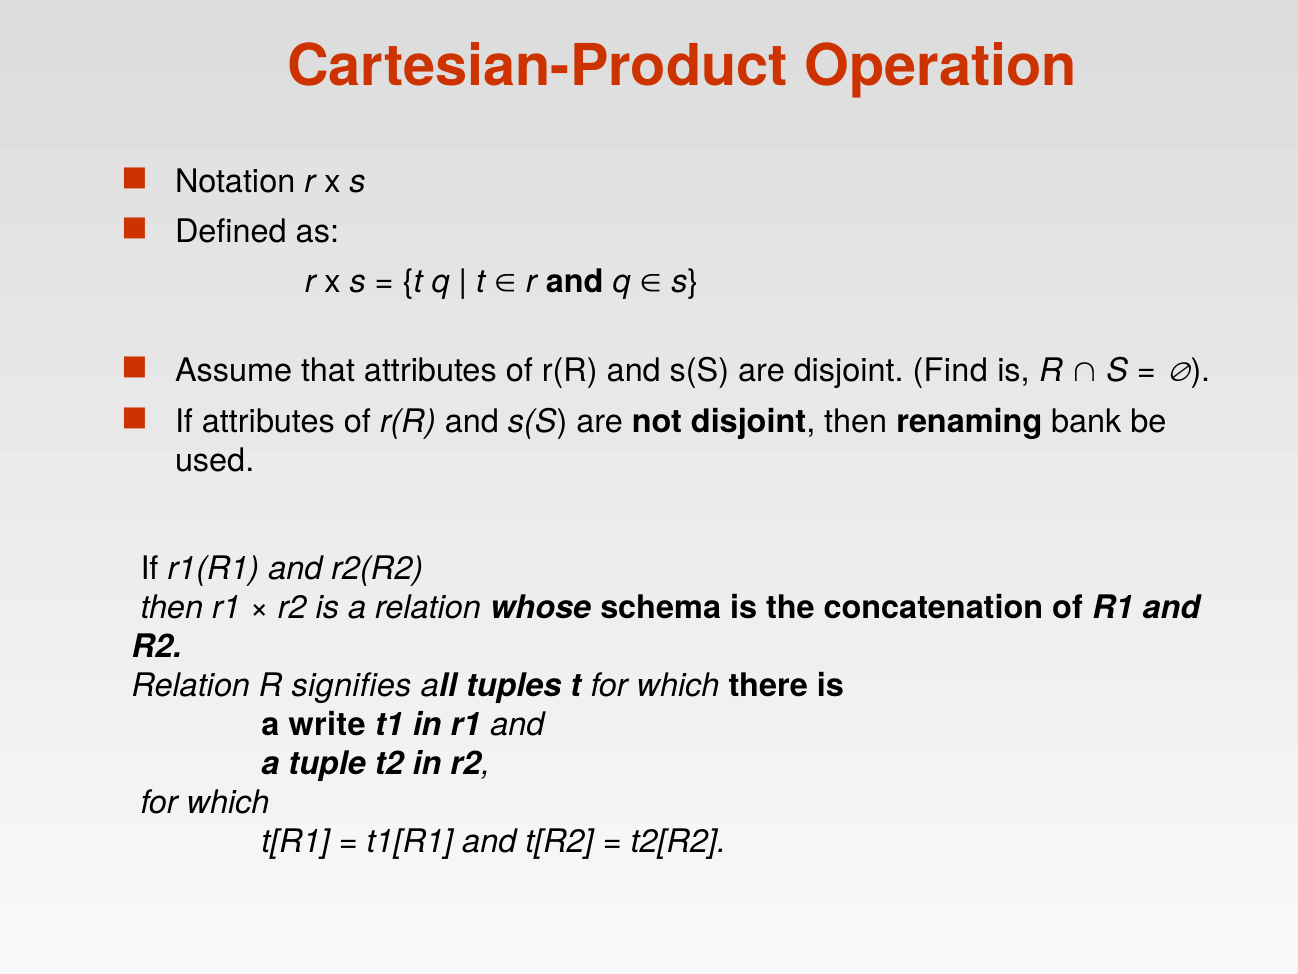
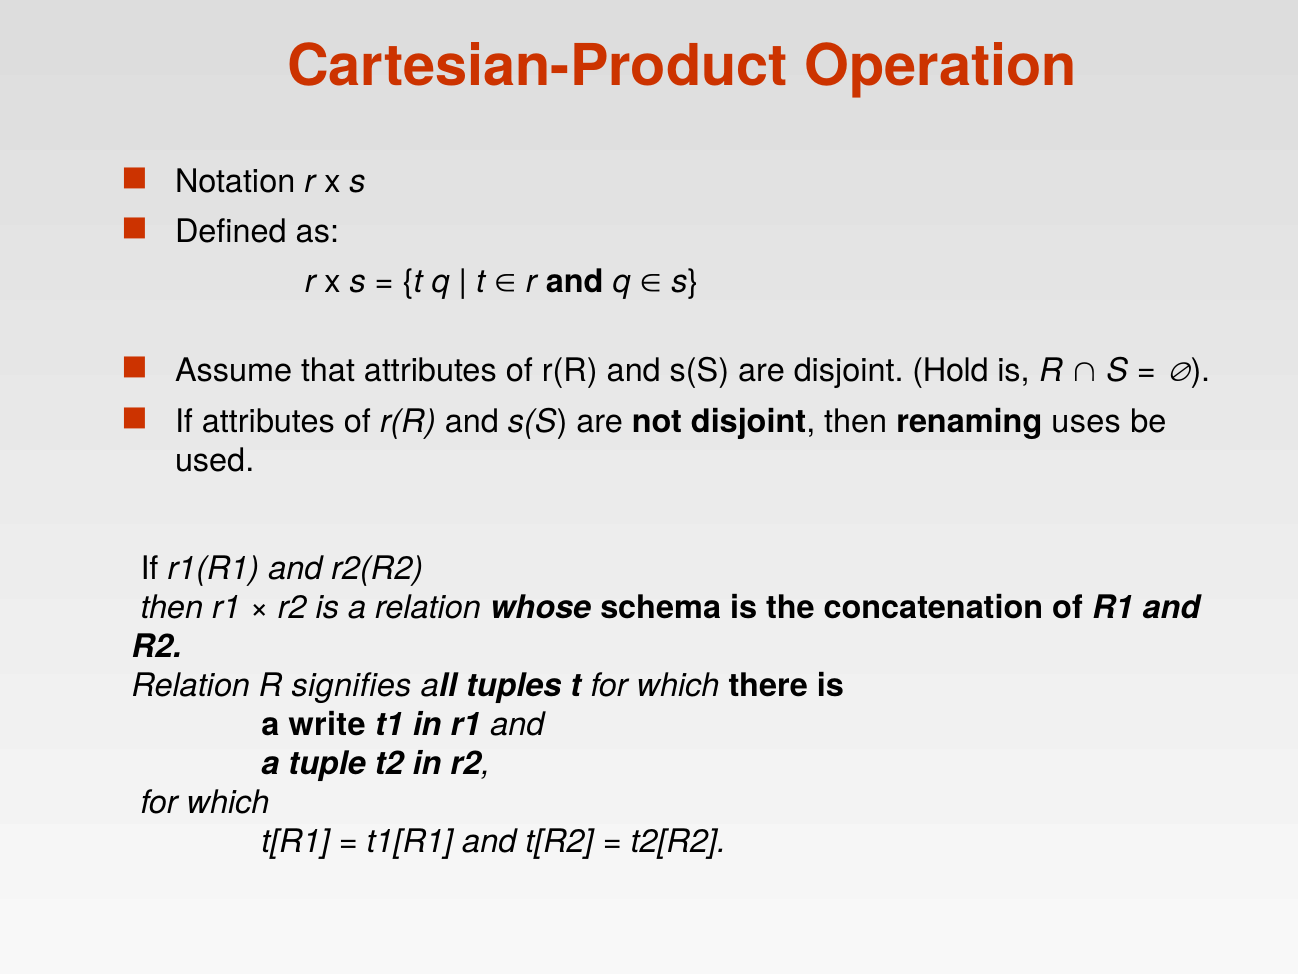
Find: Find -> Hold
bank: bank -> uses
